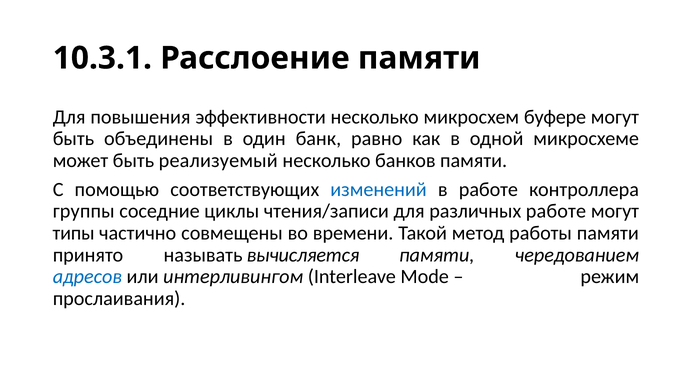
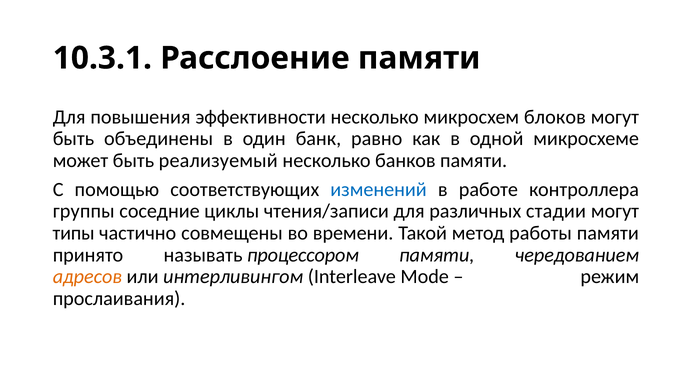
буфере: буфере -> блоков
различных работе: работе -> стадии
вычисляется: вычисляется -> процессором
адресов colour: blue -> orange
